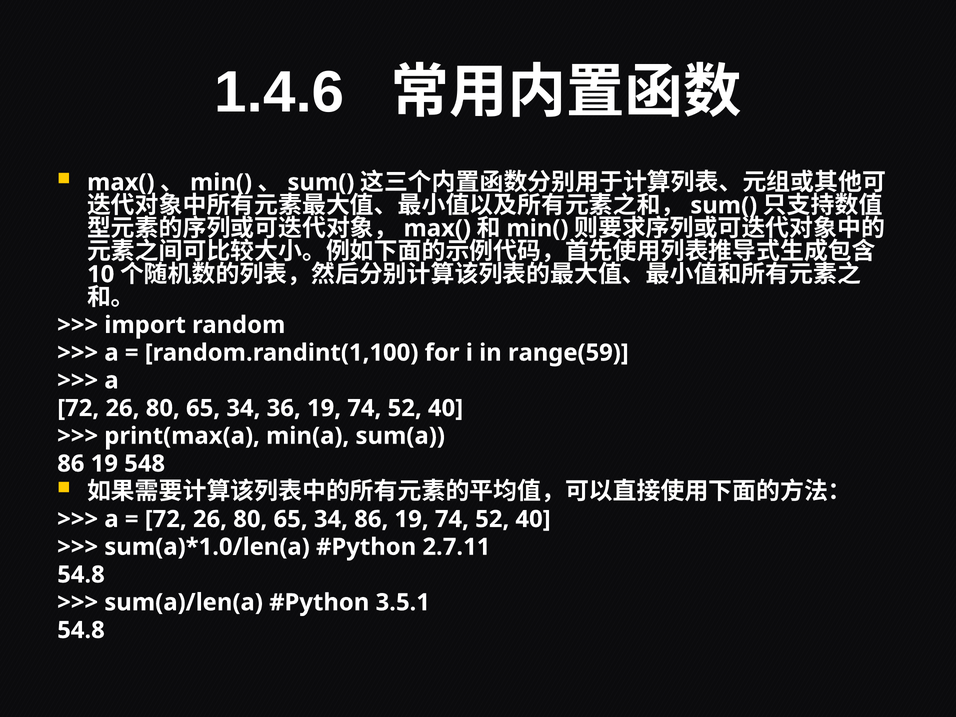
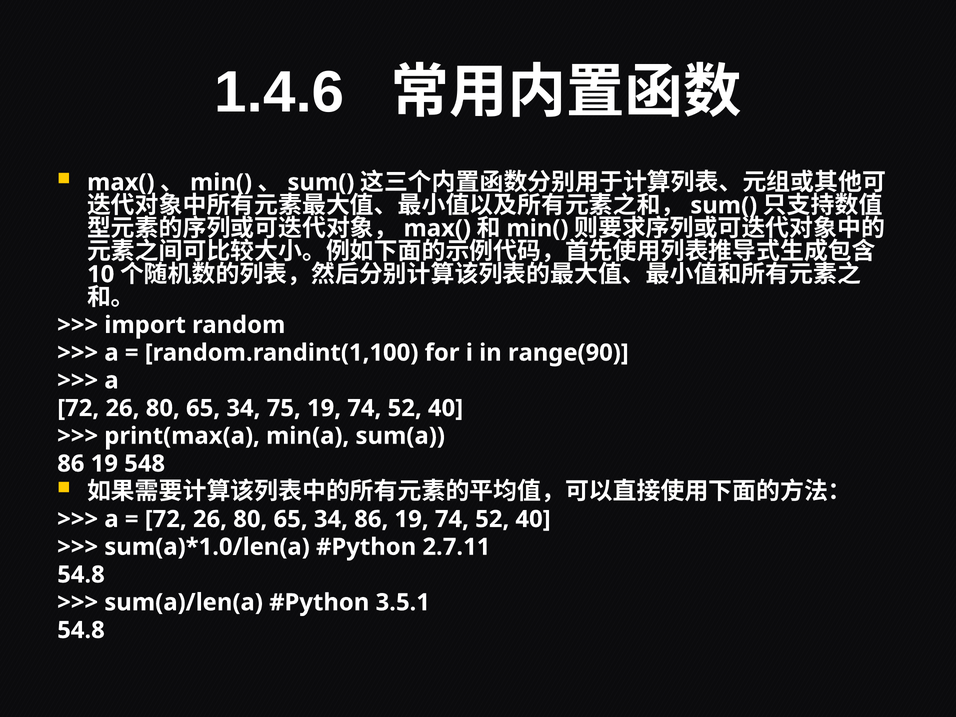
range(59: range(59 -> range(90
36: 36 -> 75
